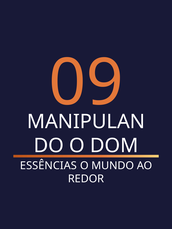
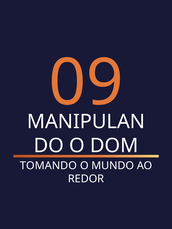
ESSÊNCIAS: ESSÊNCIAS -> TOMANDO
